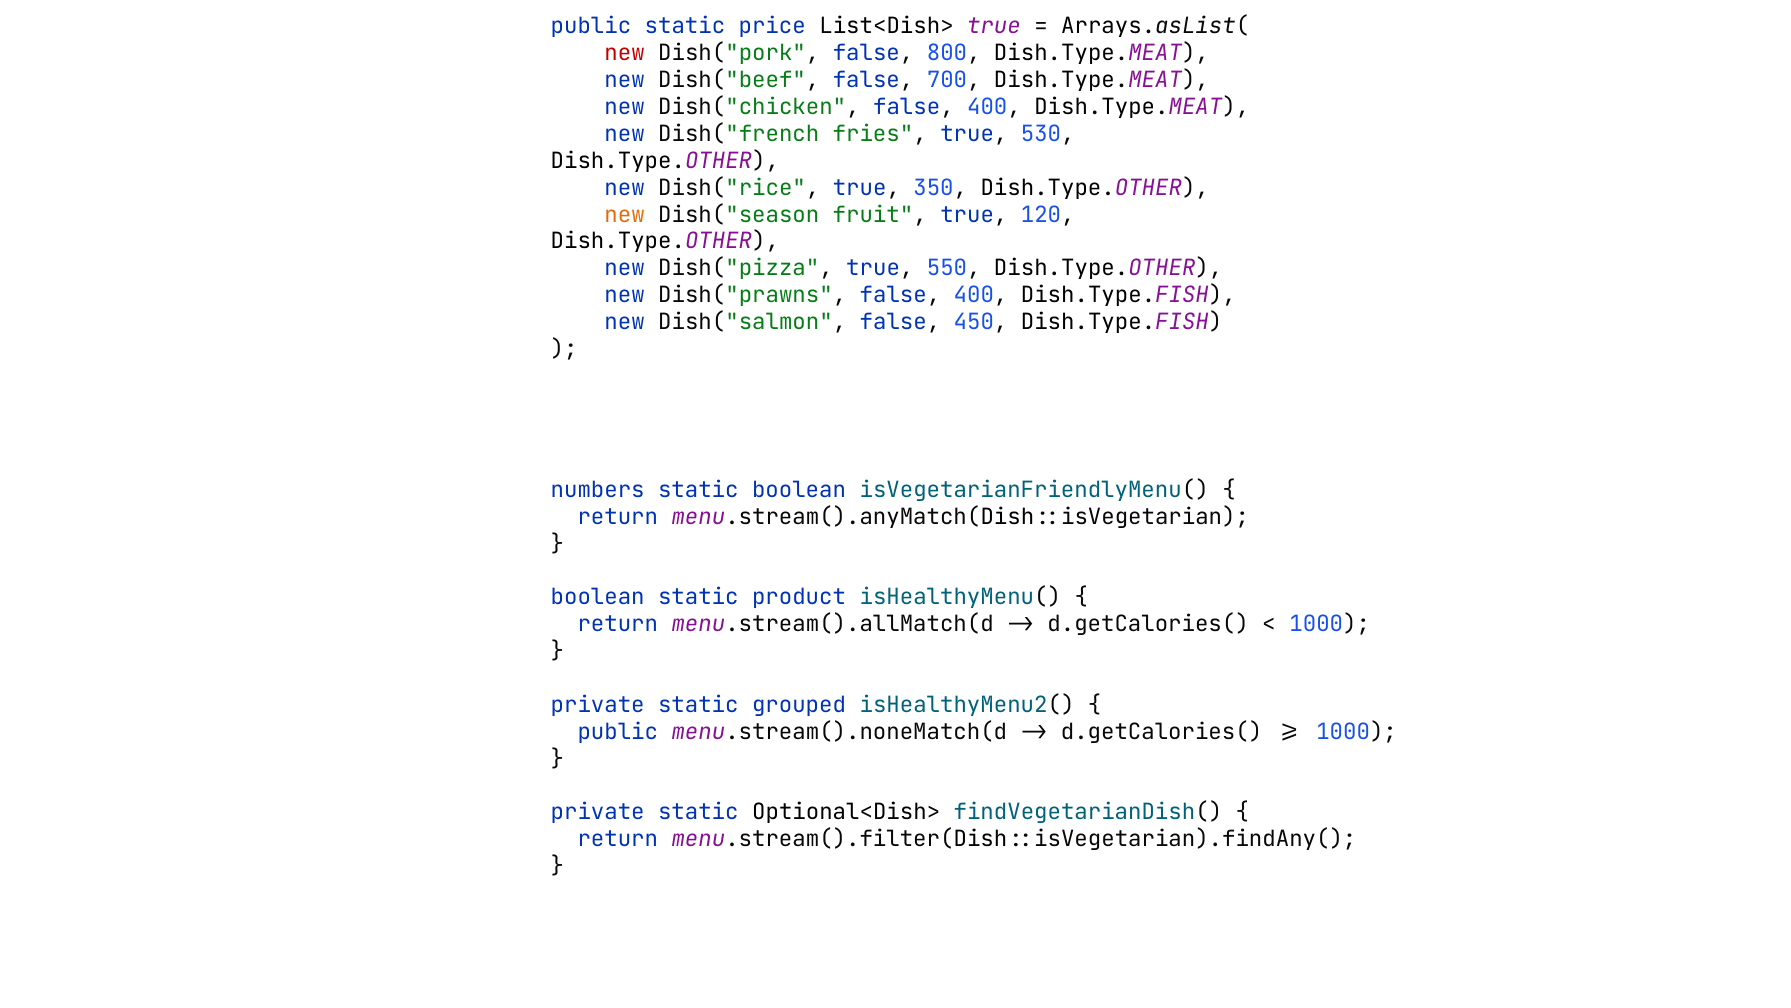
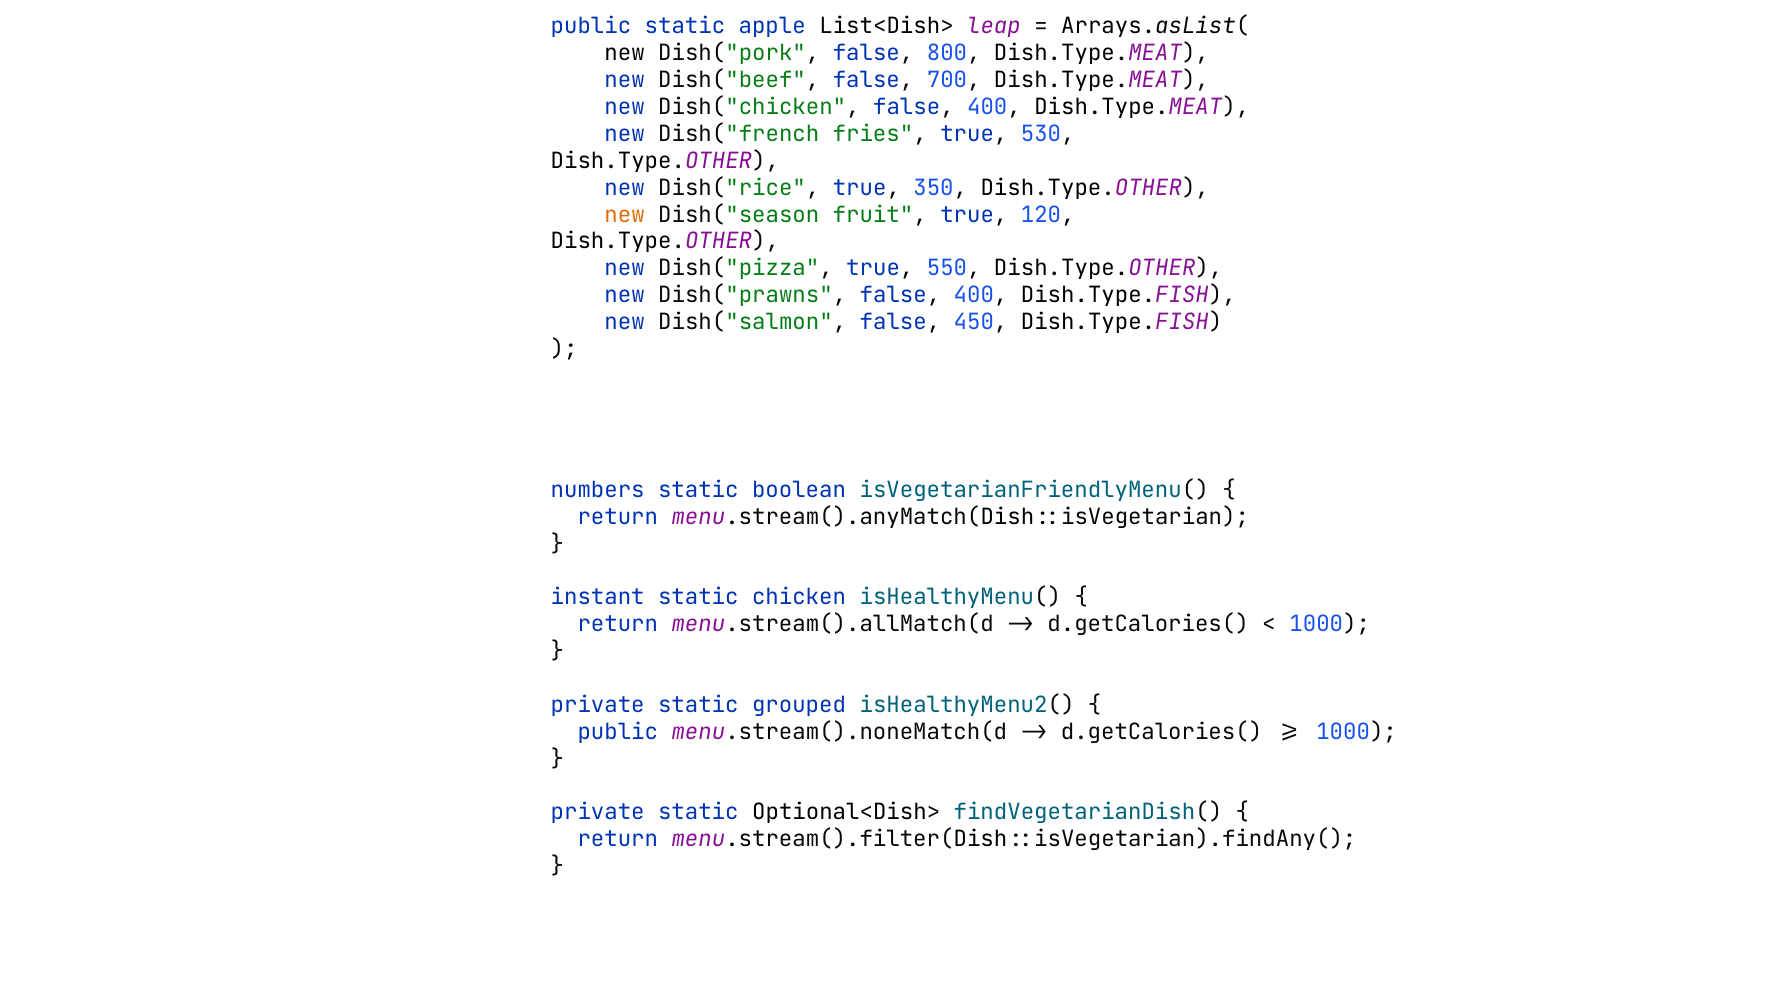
price: price -> apple
List<Dish> true: true -> leap
new at (625, 53) colour: red -> black
boolean at (598, 597): boolean -> instant
product: product -> chicken
